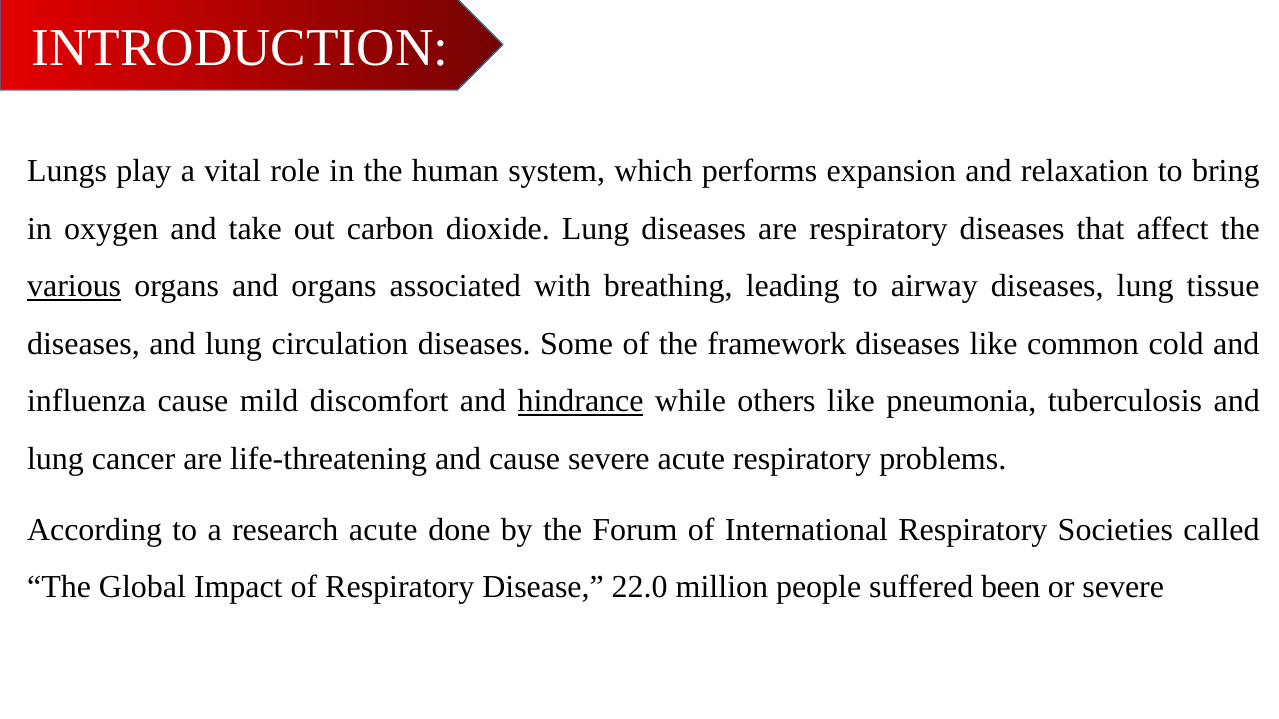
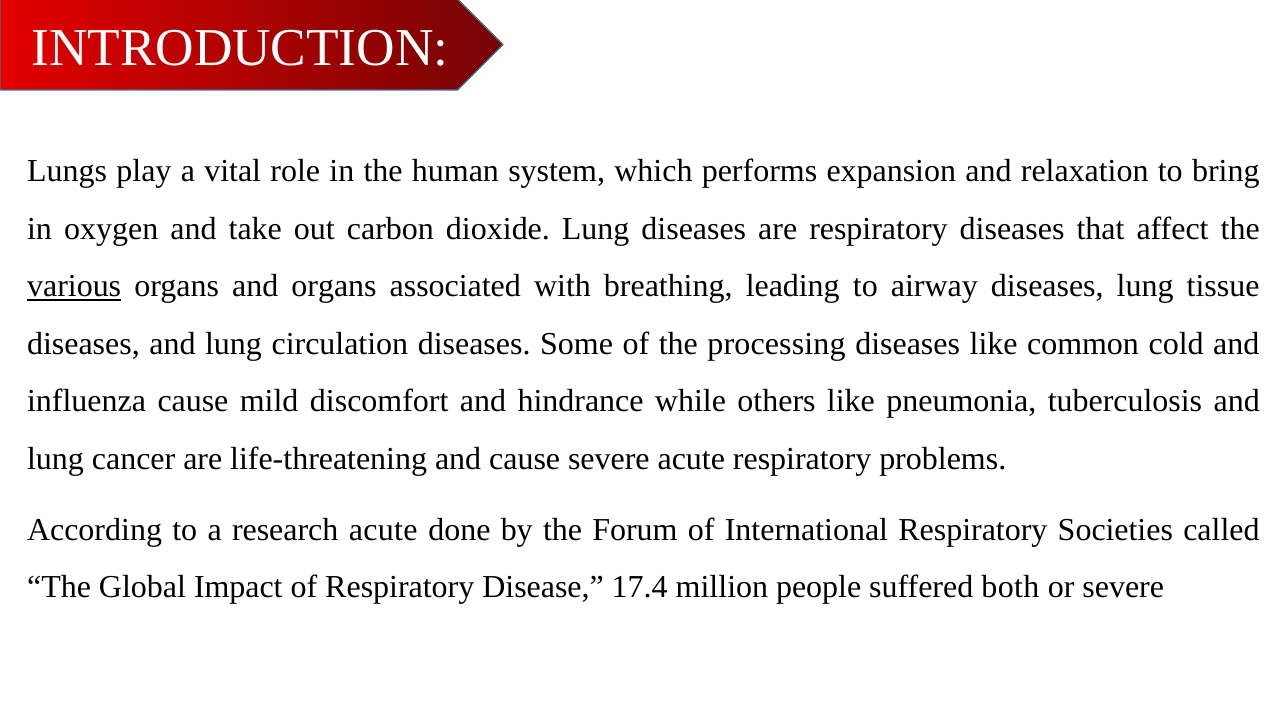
framework: framework -> processing
hindrance underline: present -> none
22.0: 22.0 -> 17.4
been: been -> both
